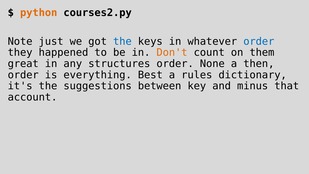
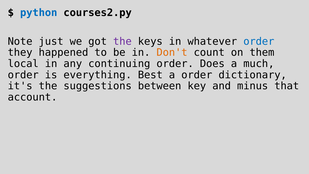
python colour: orange -> blue
the at (122, 41) colour: blue -> purple
great: great -> local
structures: structures -> continuing
None: None -> Does
then: then -> much
a rules: rules -> order
